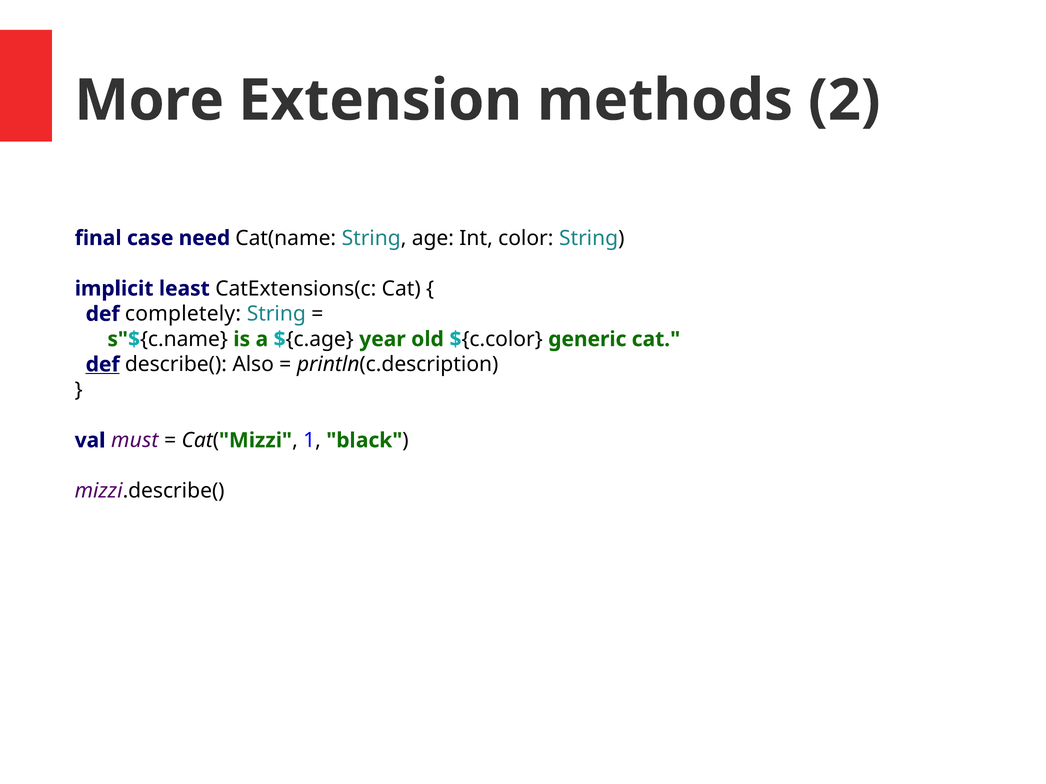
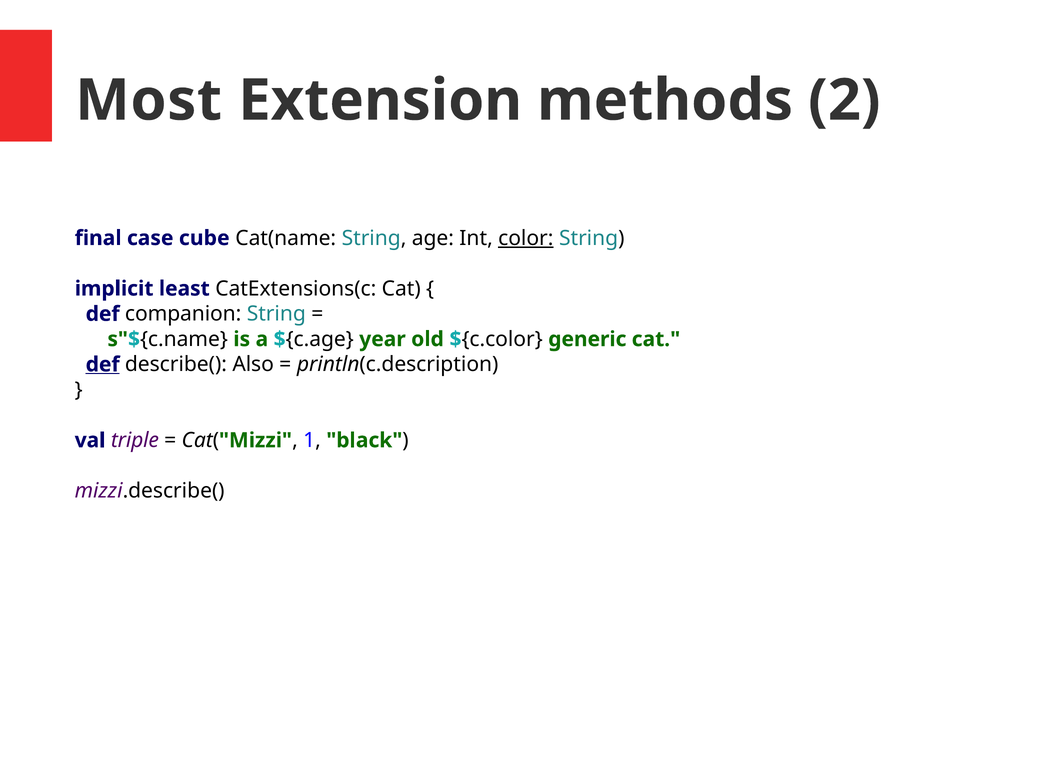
More: More -> Most
need: need -> cube
color underline: none -> present
completely: completely -> companion
must: must -> triple
